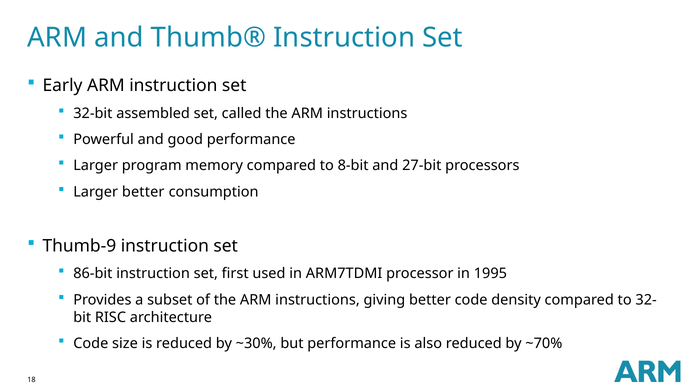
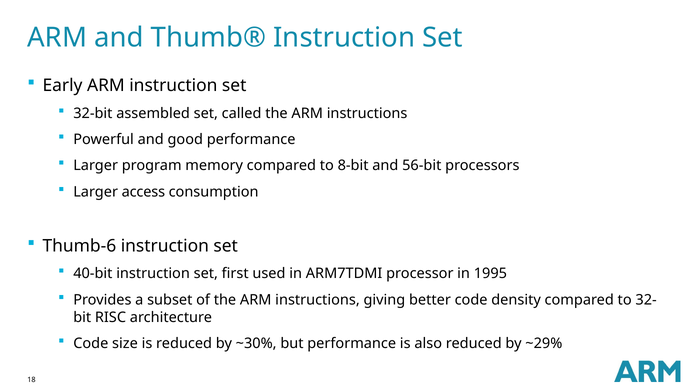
27-bit: 27-bit -> 56-bit
Larger better: better -> access
Thumb-9: Thumb-9 -> Thumb-6
86-bit: 86-bit -> 40-bit
~70%: ~70% -> ~29%
